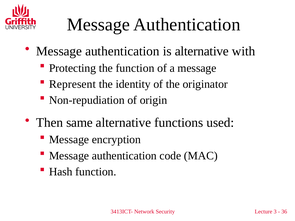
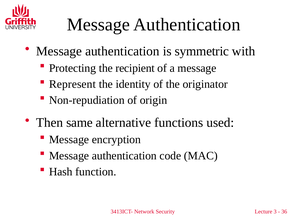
is alternative: alternative -> symmetric
the function: function -> recipient
